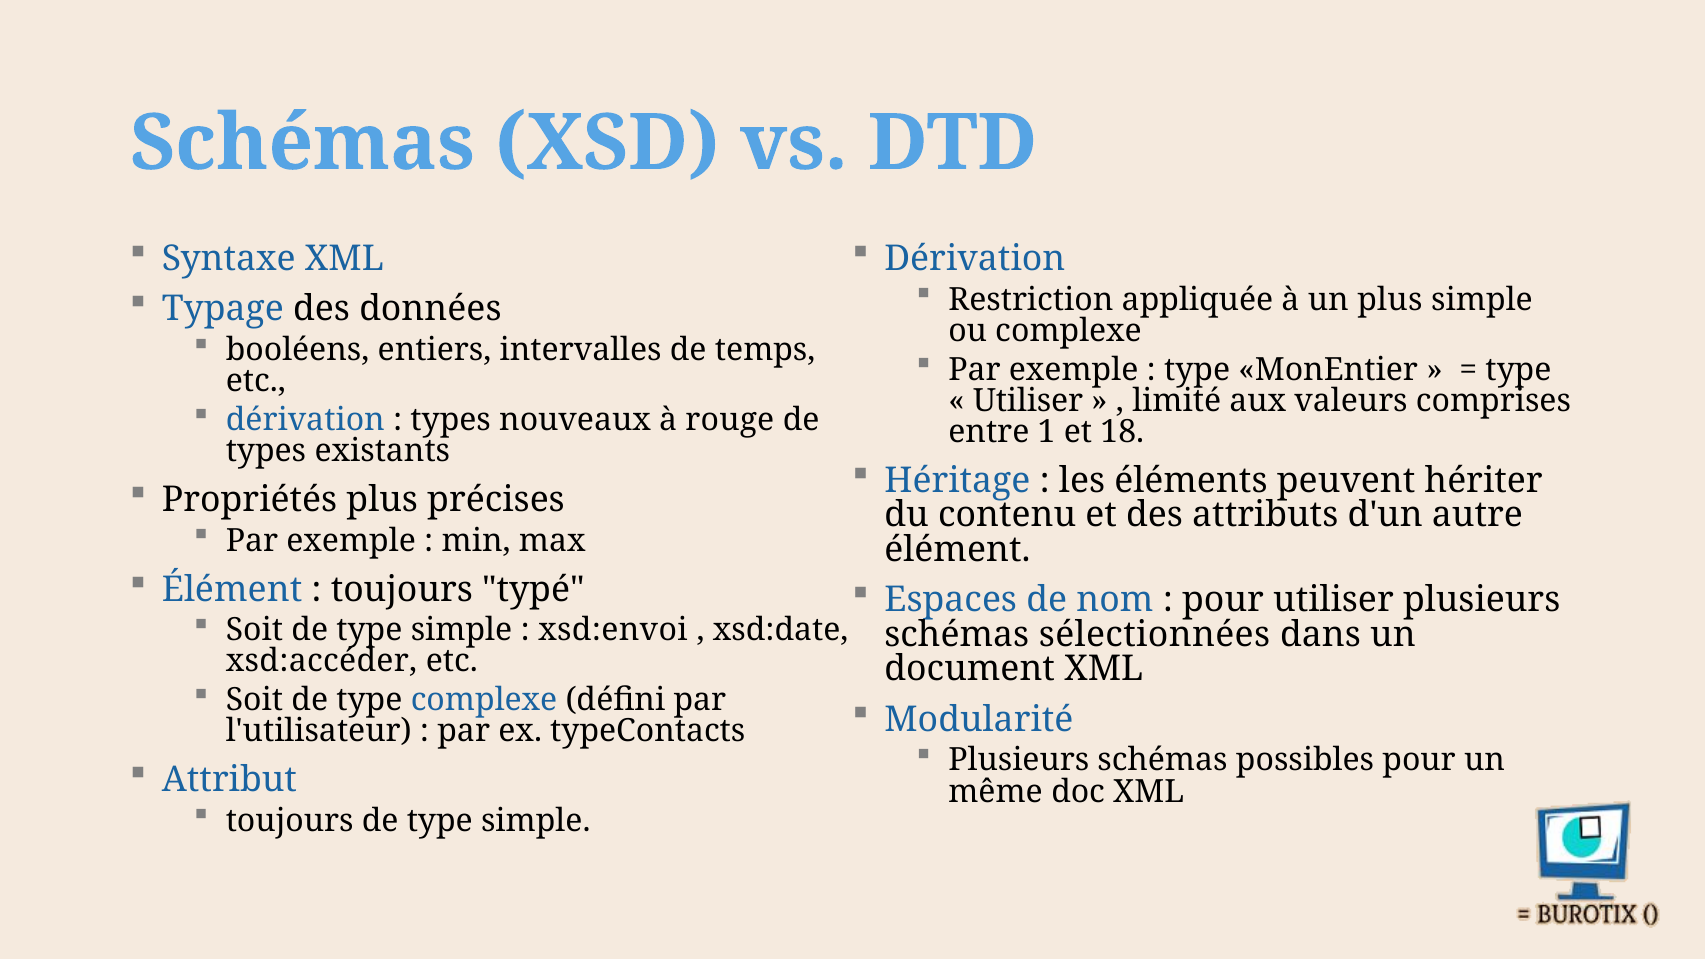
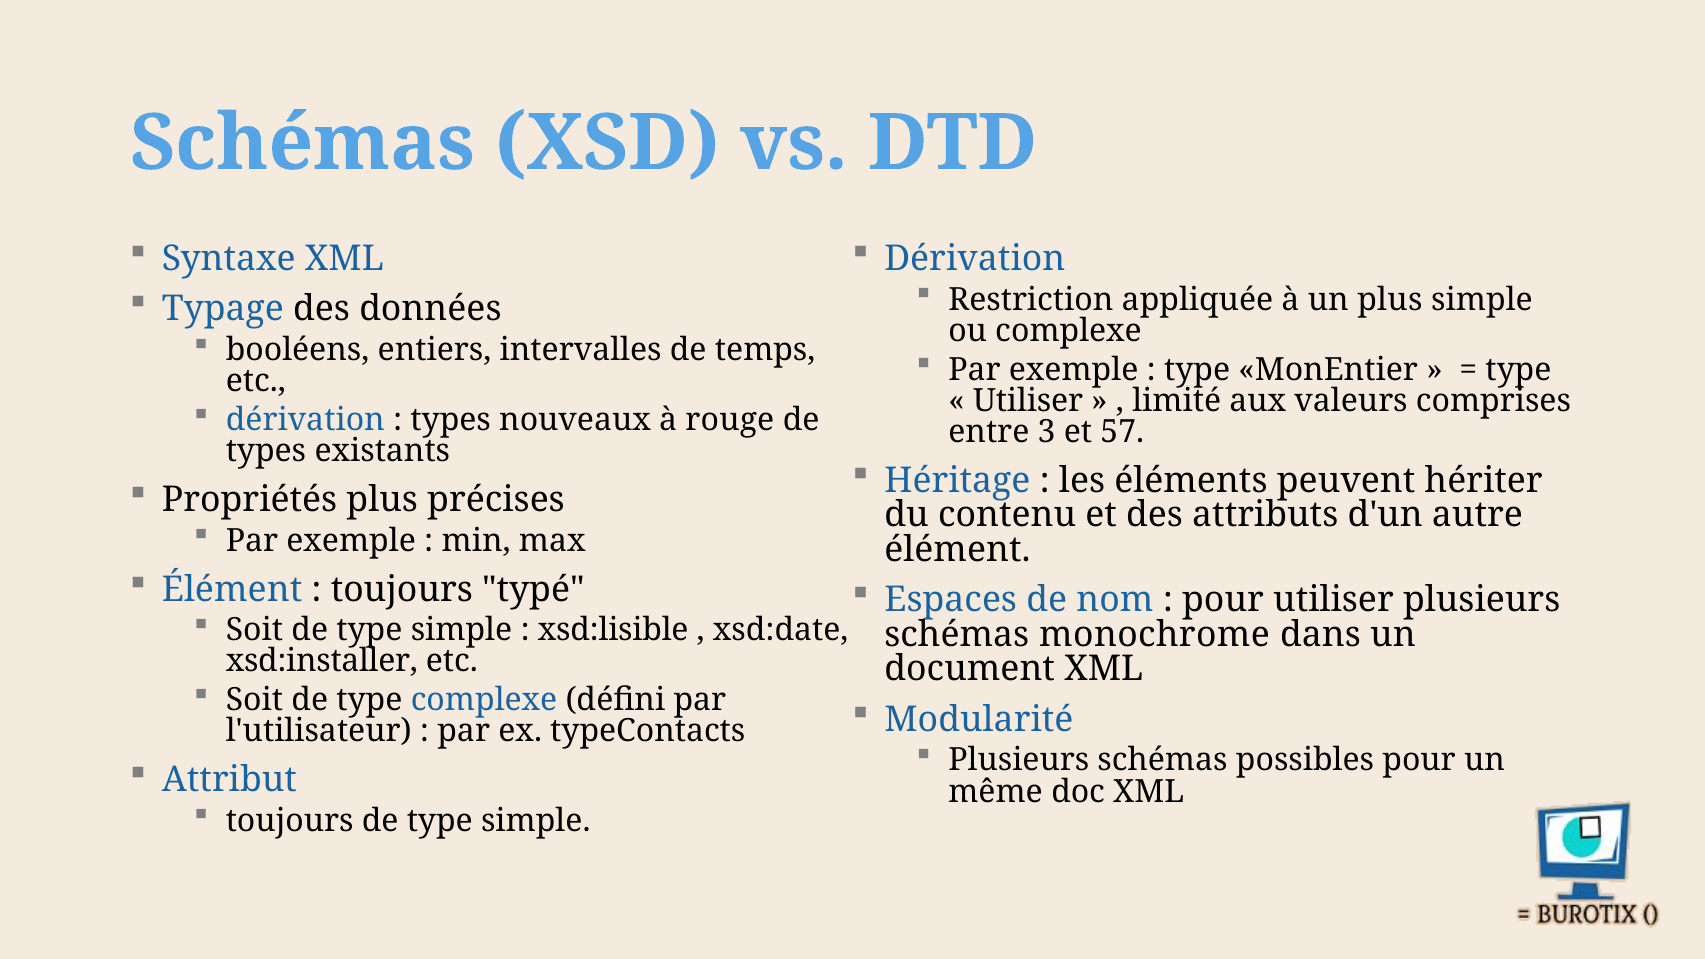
1: 1 -> 3
18: 18 -> 57
xsd:envoi: xsd:envoi -> xsd:lisible
sélectionnées: sélectionnées -> monochrome
xsd:accéder: xsd:accéder -> xsd:installer
